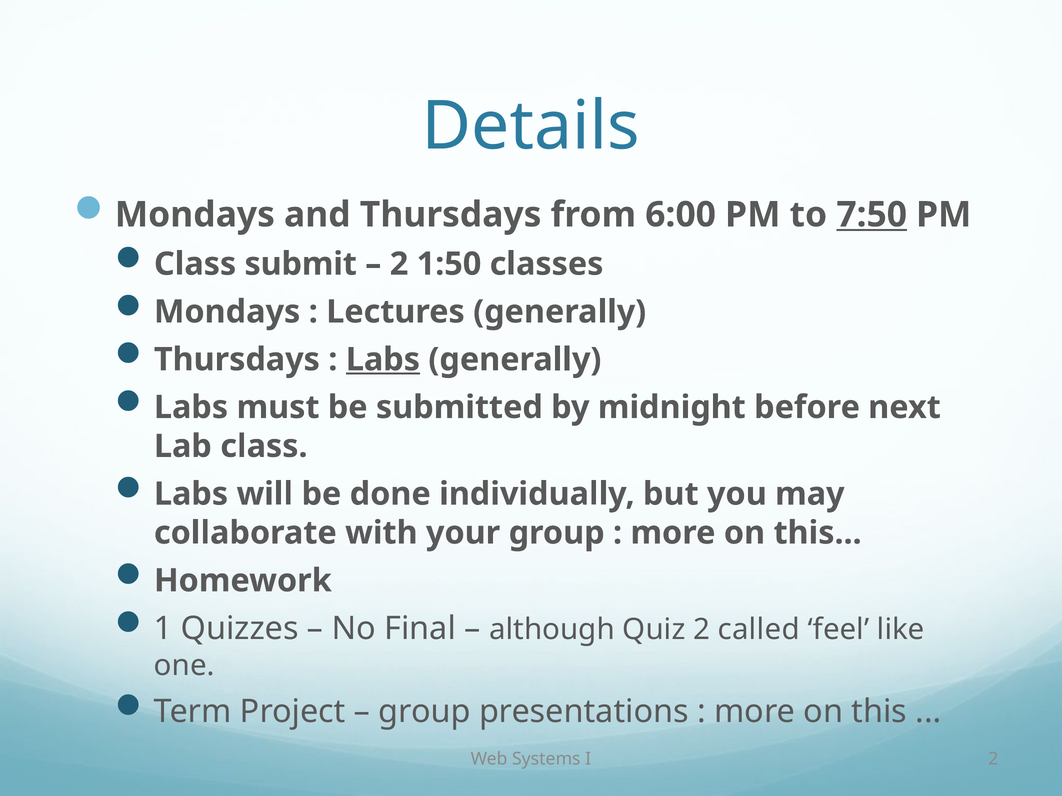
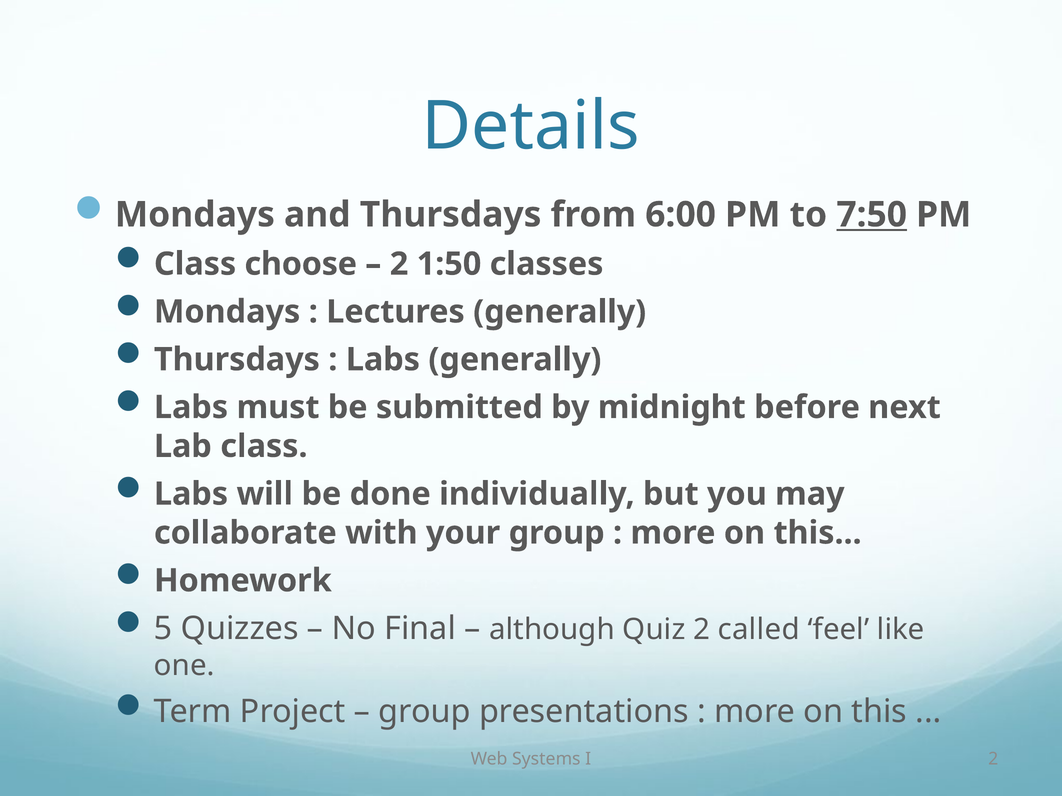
submit: submit -> choose
Labs at (383, 360) underline: present -> none
1: 1 -> 5
